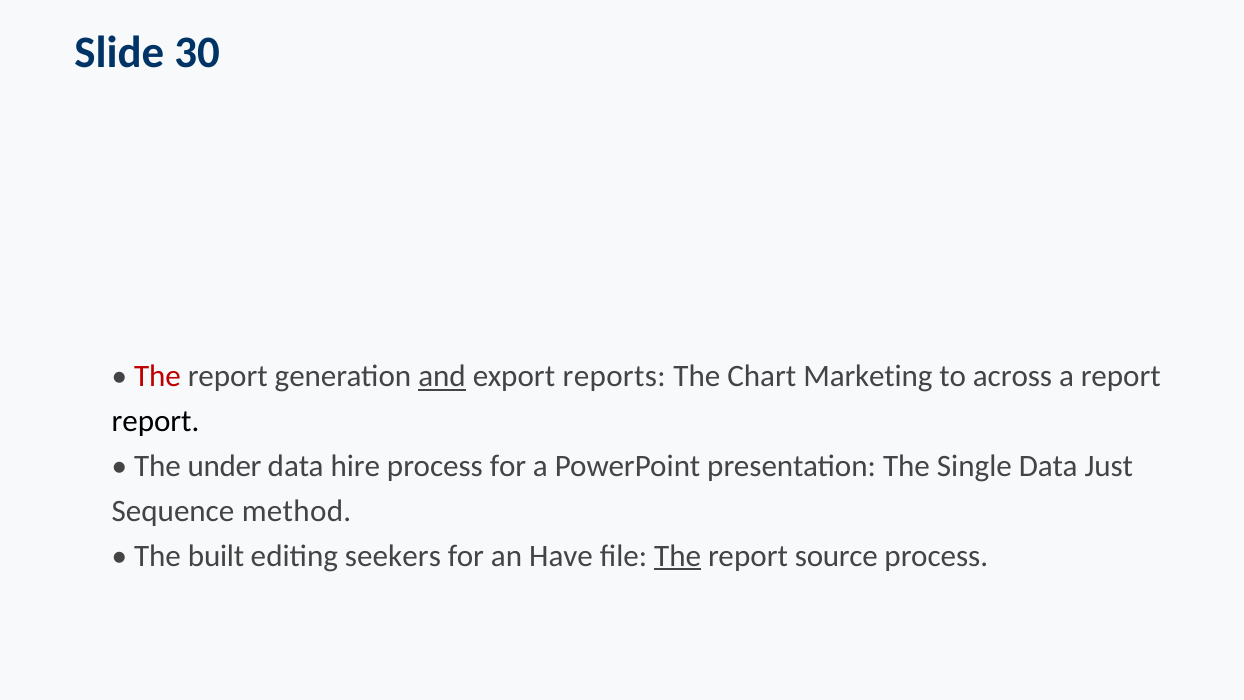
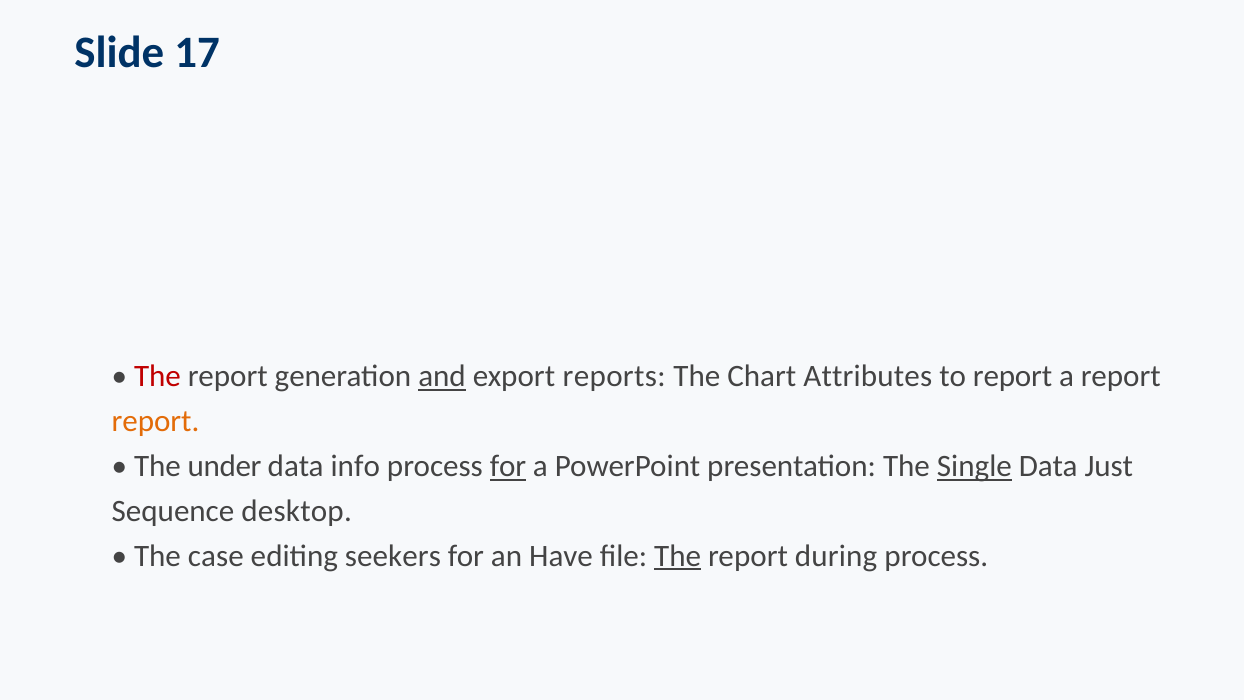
30: 30 -> 17
Marketing: Marketing -> Attributes
to across: across -> report
report at (156, 421) colour: black -> orange
hire: hire -> info
for at (508, 466) underline: none -> present
Single underline: none -> present
method: method -> desktop
built: built -> case
source: source -> during
